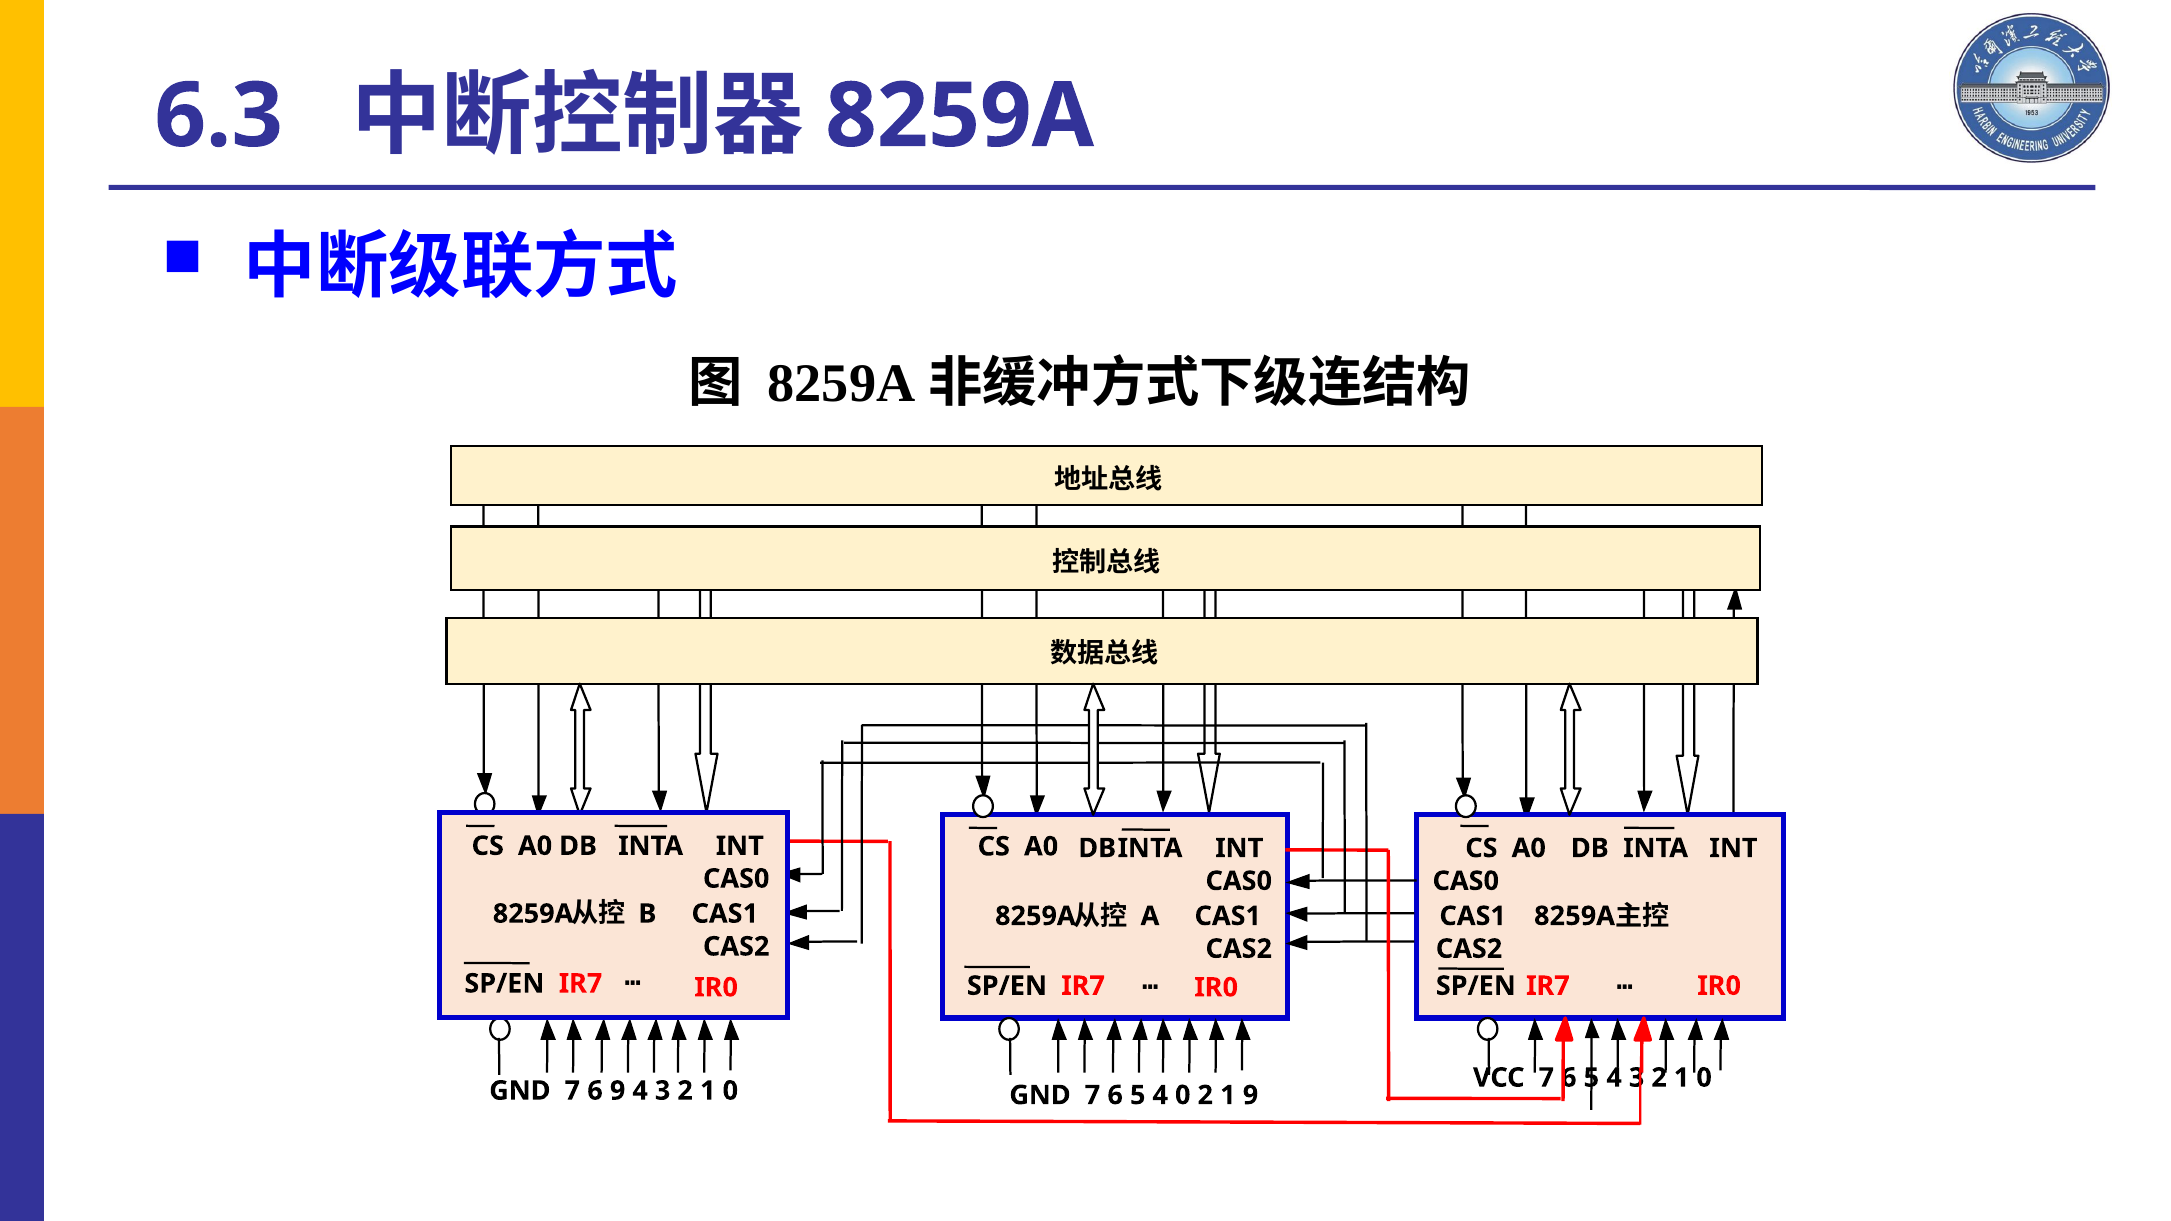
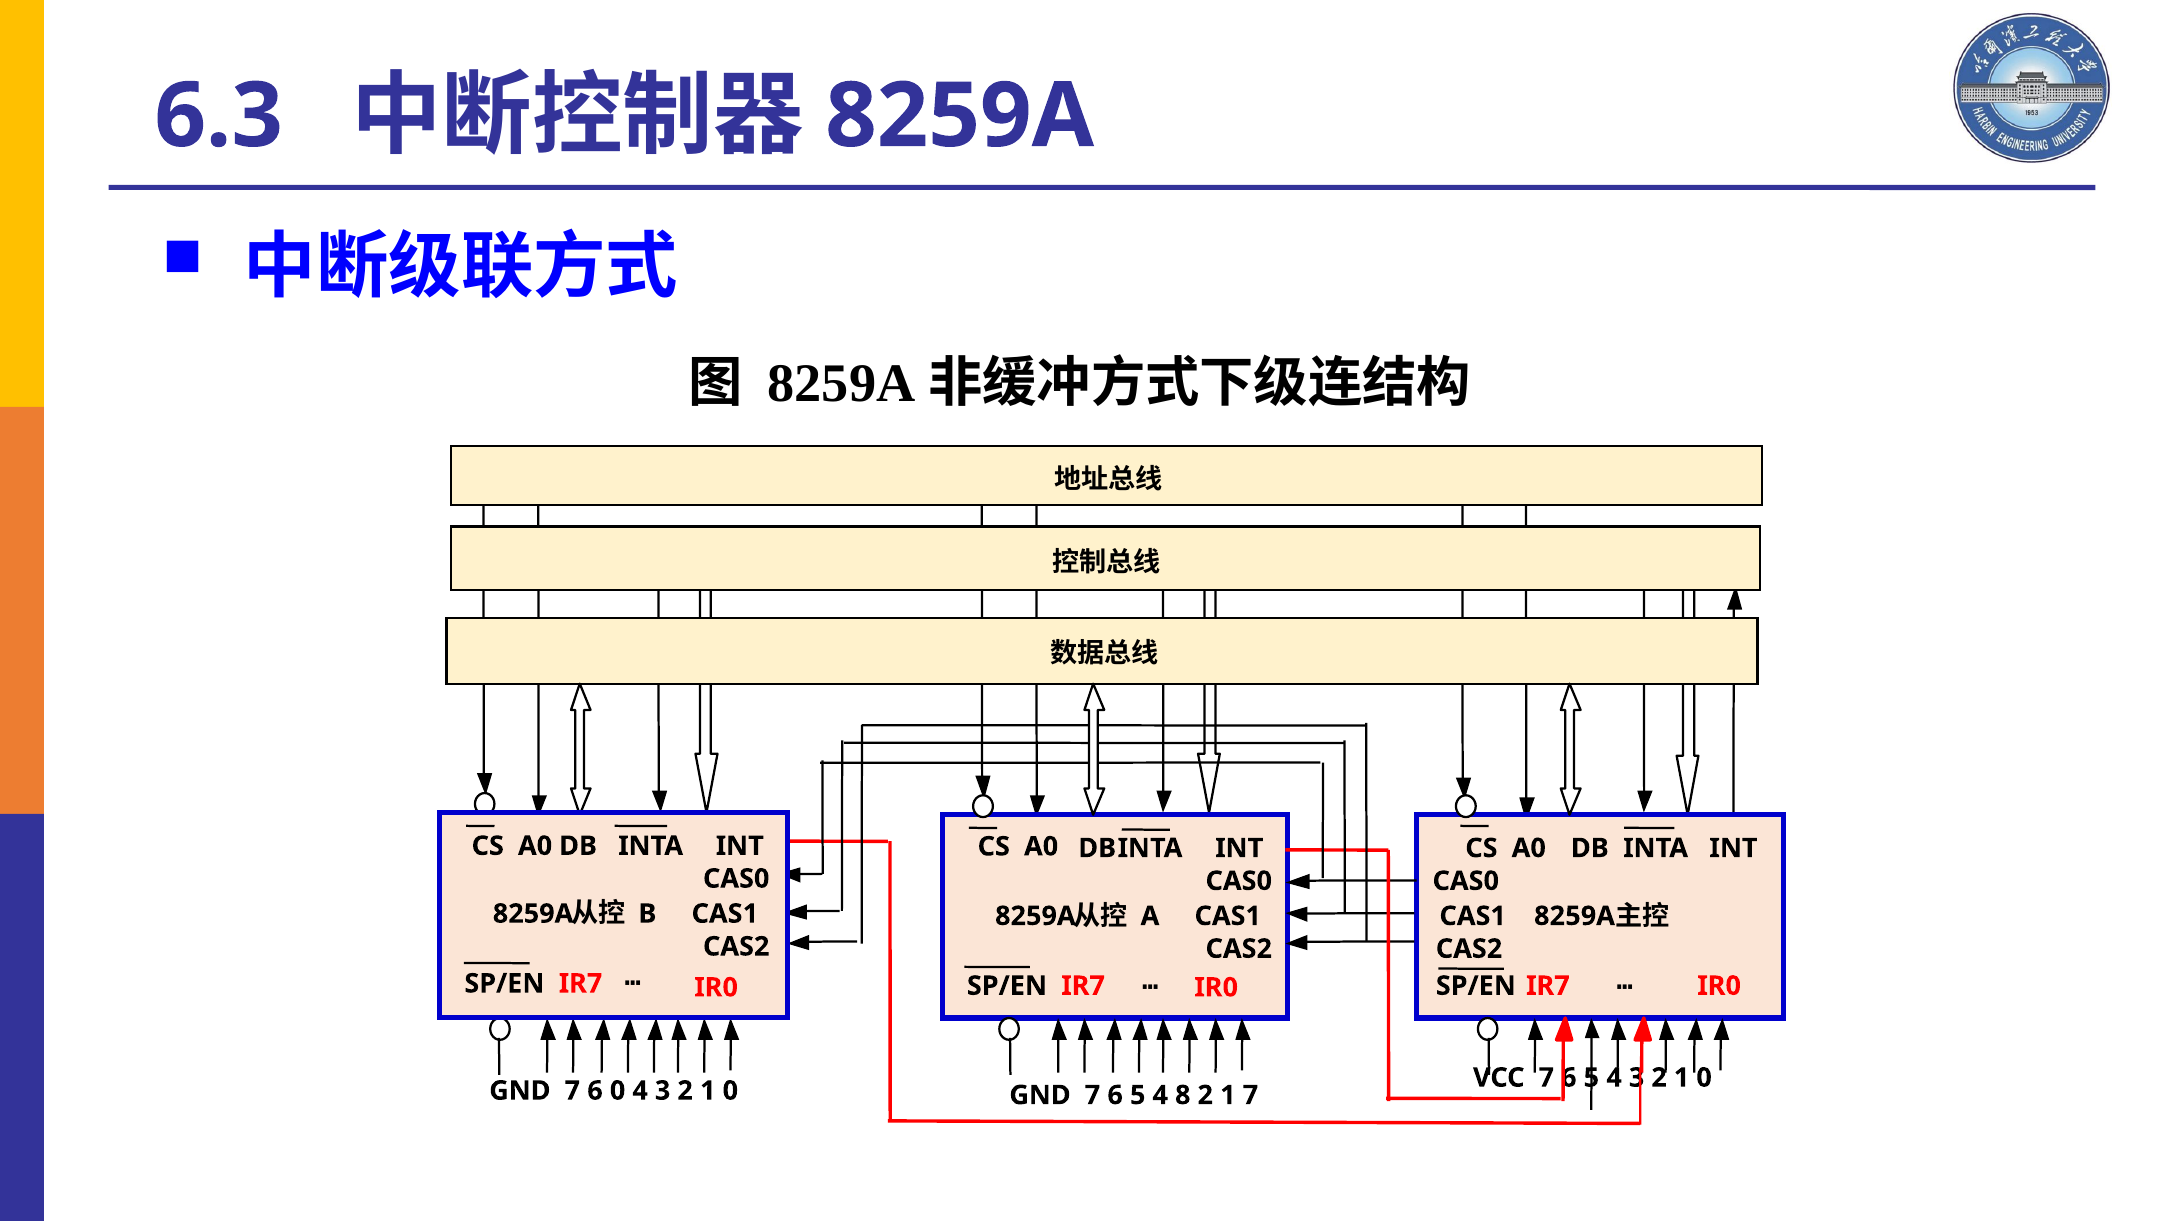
6 9: 9 -> 0
4 0: 0 -> 8
1 9: 9 -> 7
